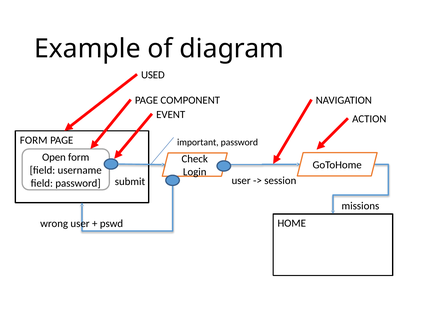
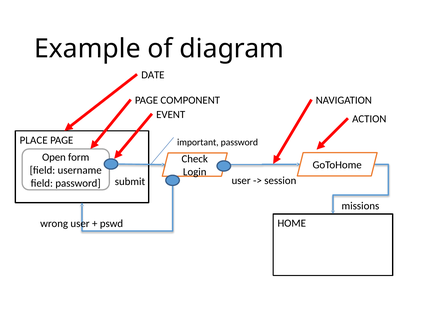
USED: USED -> DATE
FORM at (34, 140): FORM -> PLACE
